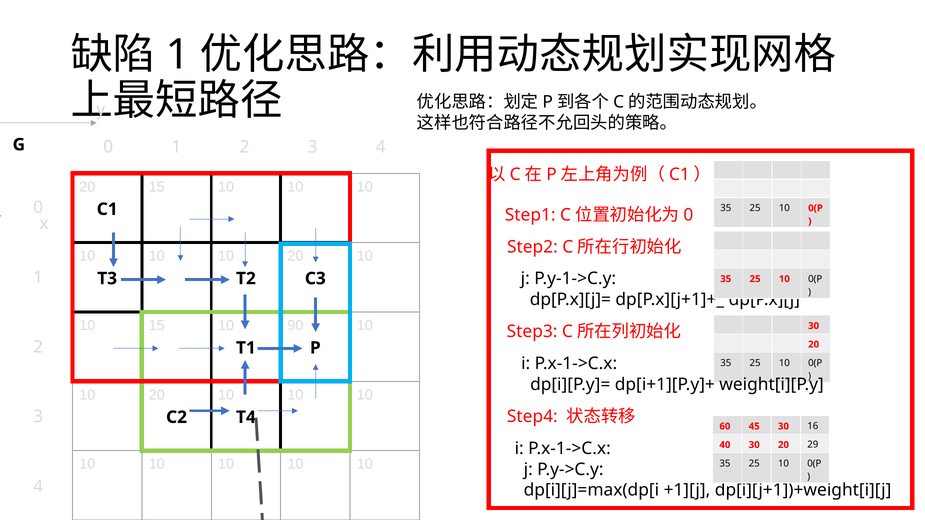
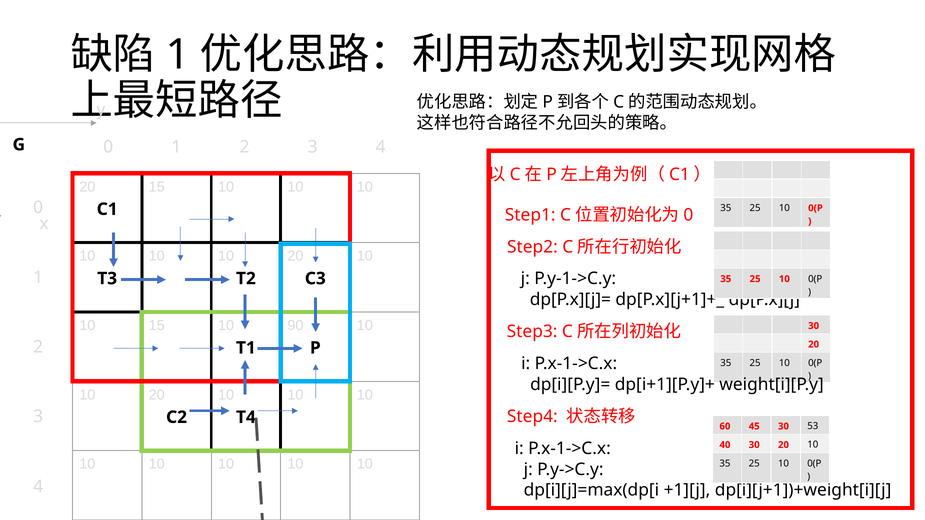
16: 16 -> 53
30 20 29: 29 -> 10
